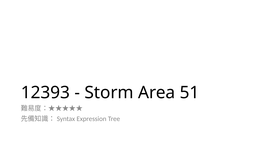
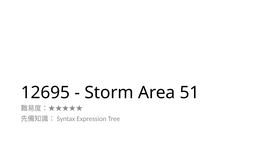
12393: 12393 -> 12695
